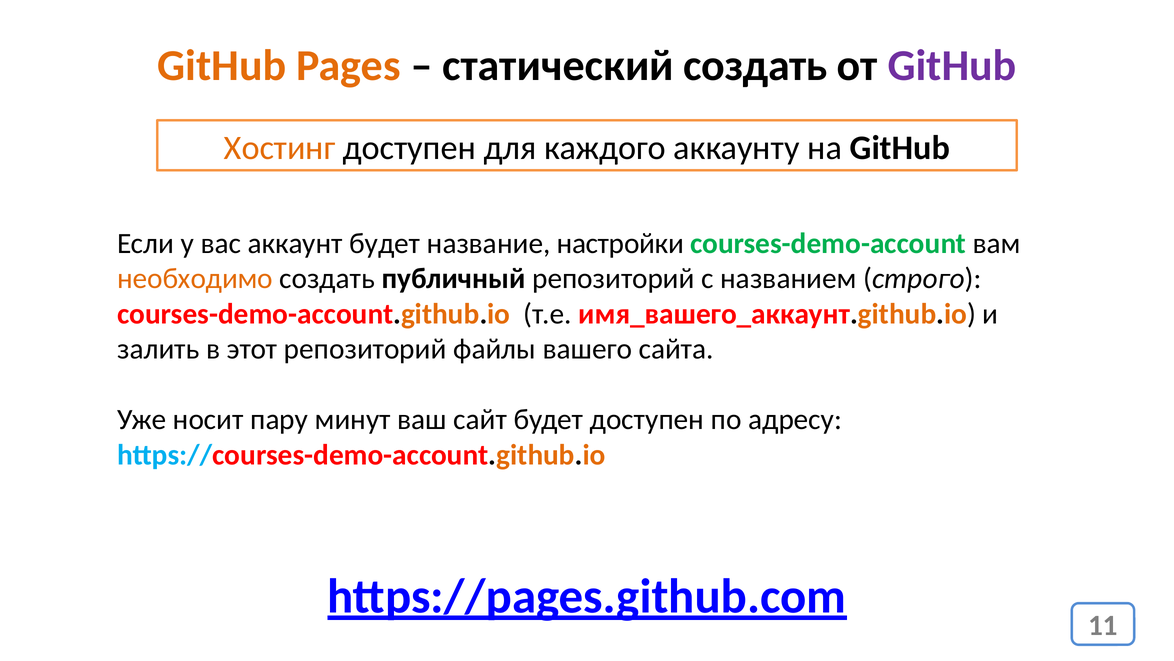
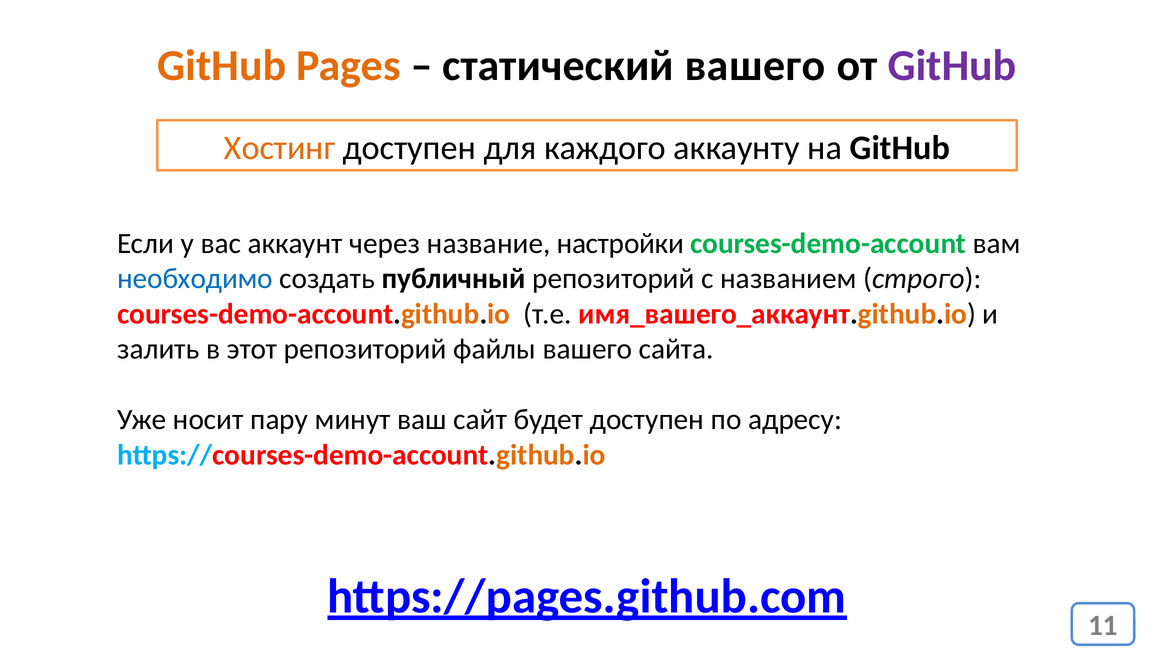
статический создать: создать -> вашего
аккаунт будет: будет -> через
необходимо colour: orange -> blue
